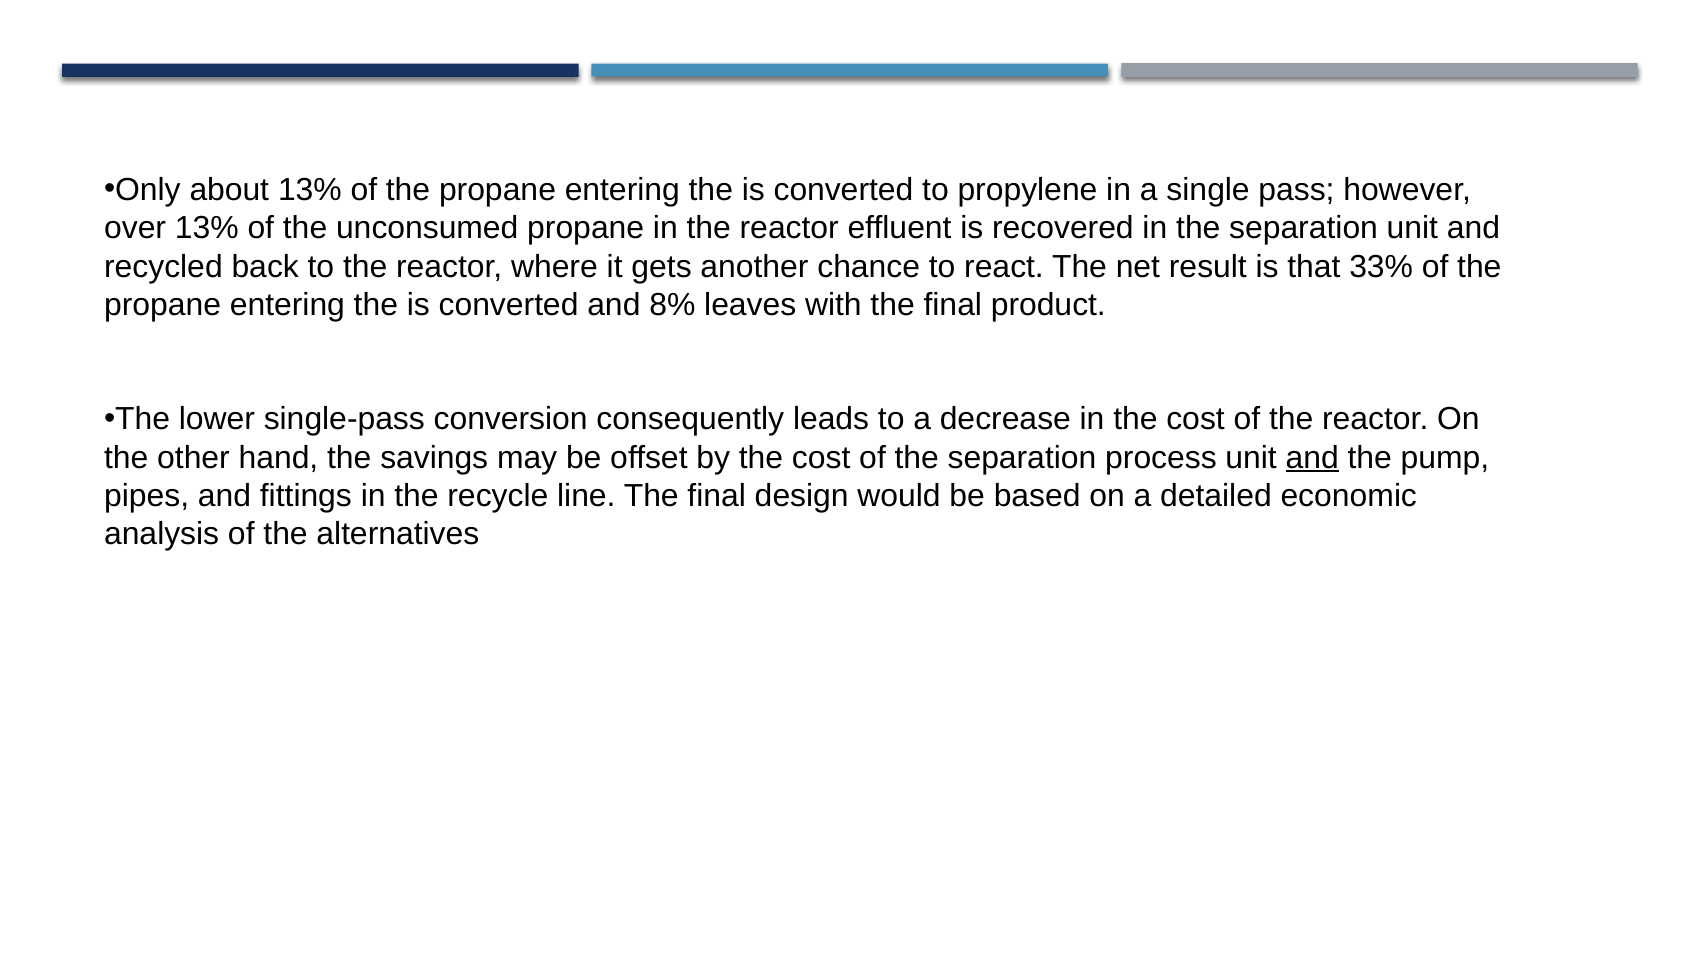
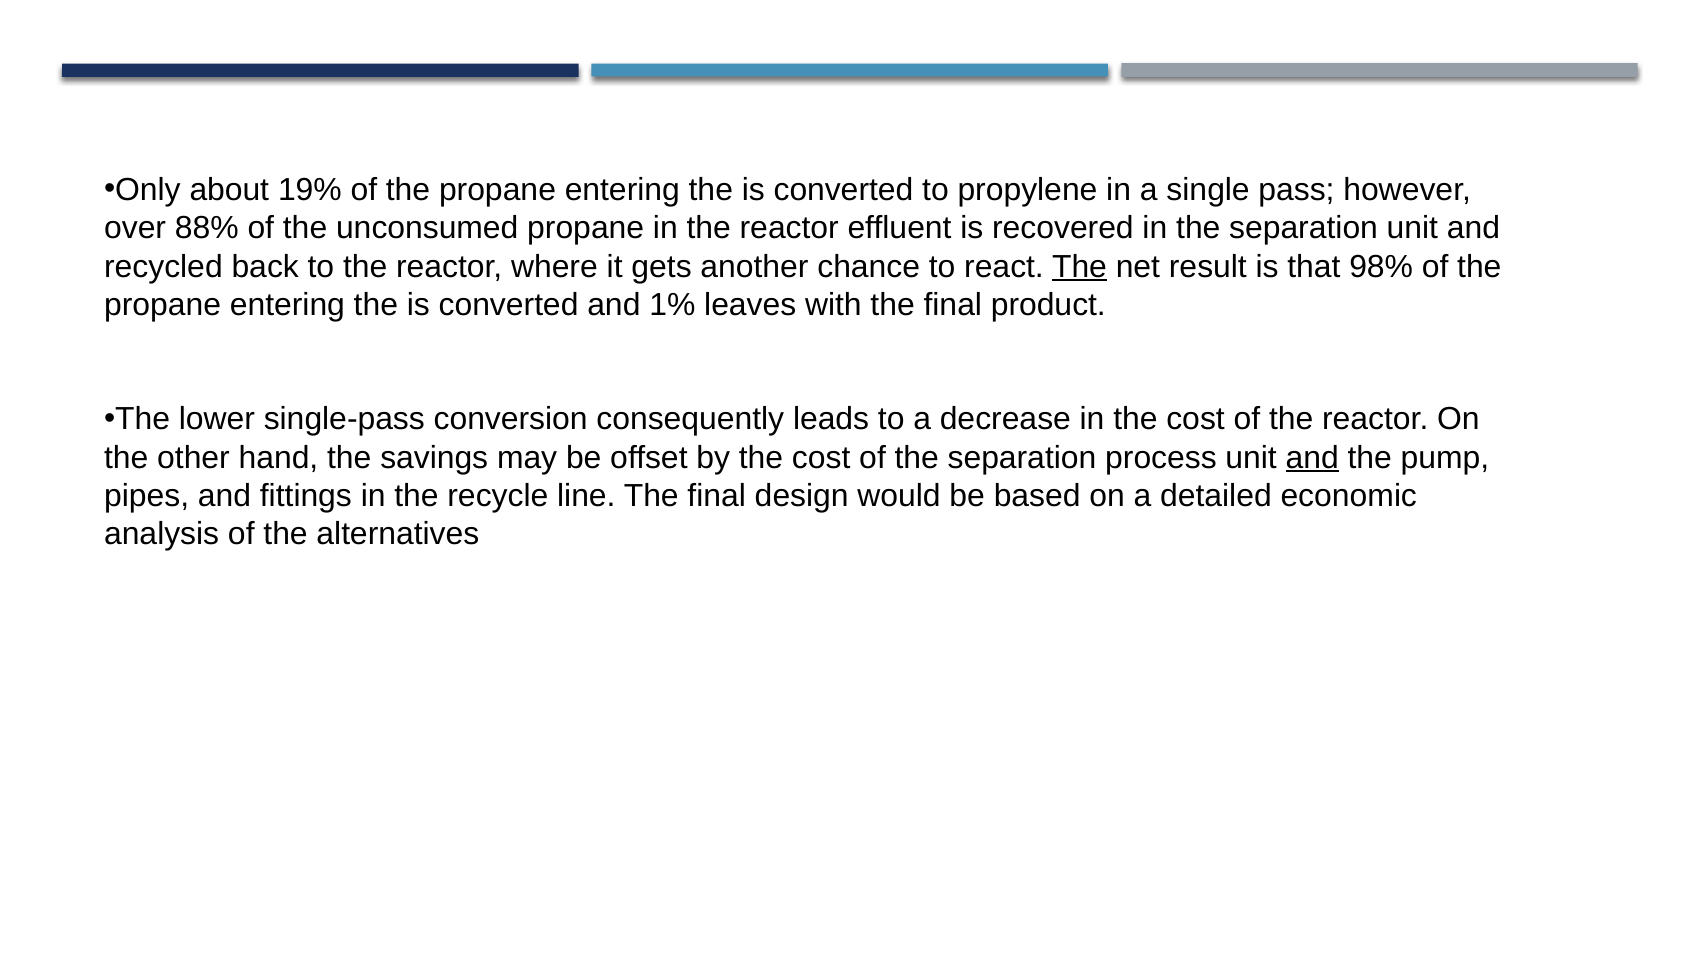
about 13%: 13% -> 19%
over 13%: 13% -> 88%
The at (1080, 267) underline: none -> present
33%: 33% -> 98%
8%: 8% -> 1%
